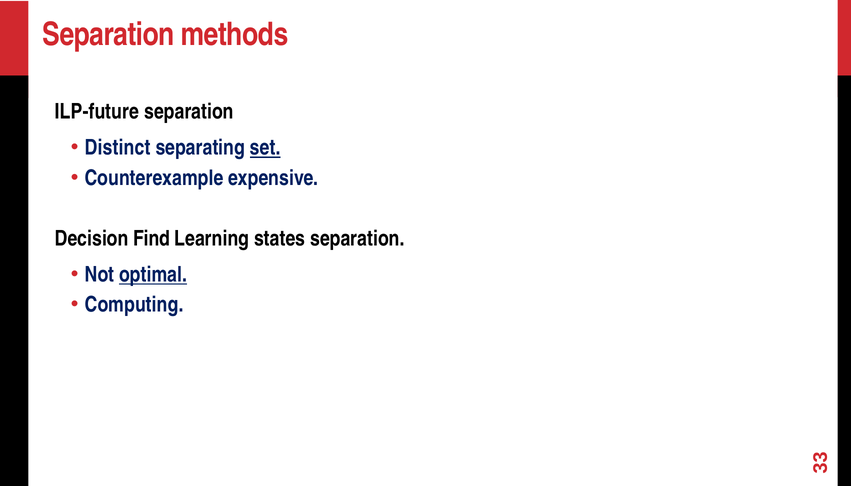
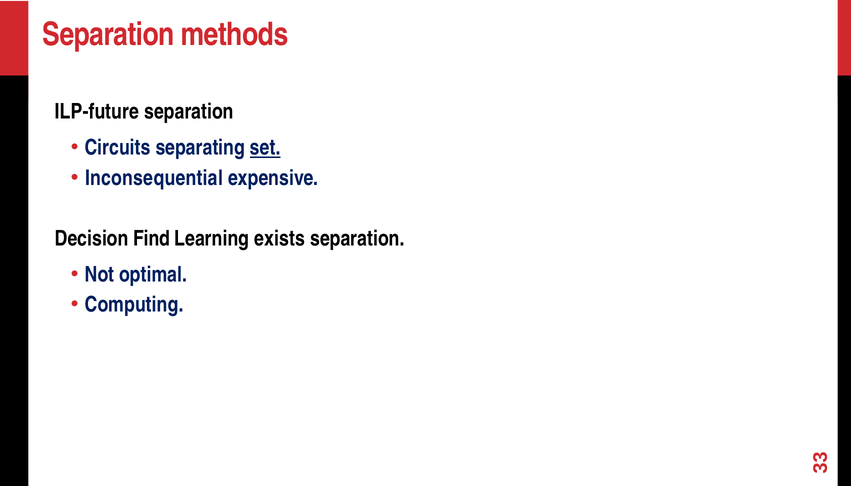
Distinct: Distinct -> Circuits
Counterexample: Counterexample -> Inconsequential
states: states -> exists
optimal underline: present -> none
